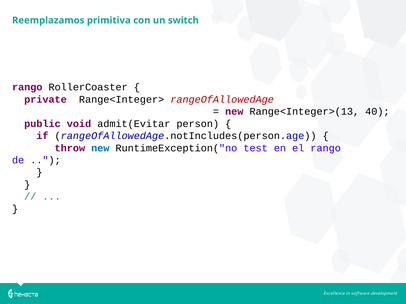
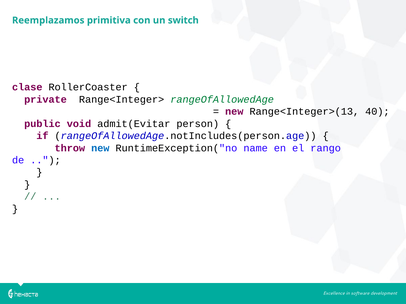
rango at (27, 87): rango -> clase
rangeOfAllowedAge colour: red -> green
test: test -> name
